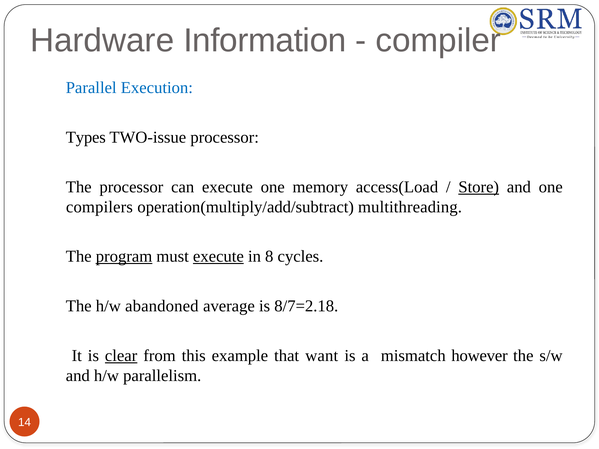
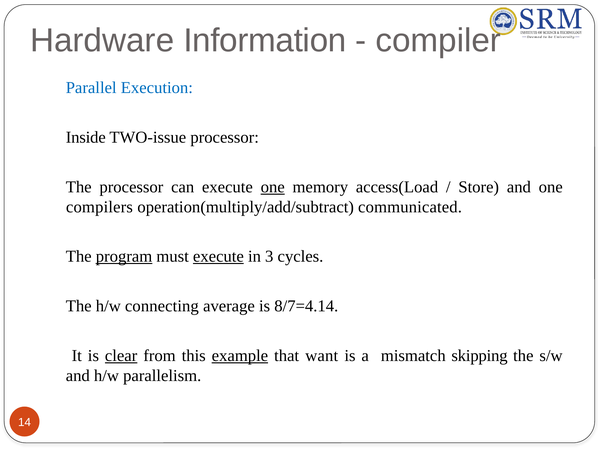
Types: Types -> Inside
one at (273, 187) underline: none -> present
Store underline: present -> none
multithreading: multithreading -> communicated
8: 8 -> 3
abandoned: abandoned -> connecting
8/7=2.18: 8/7=2.18 -> 8/7=4.14
example underline: none -> present
however: however -> skipping
